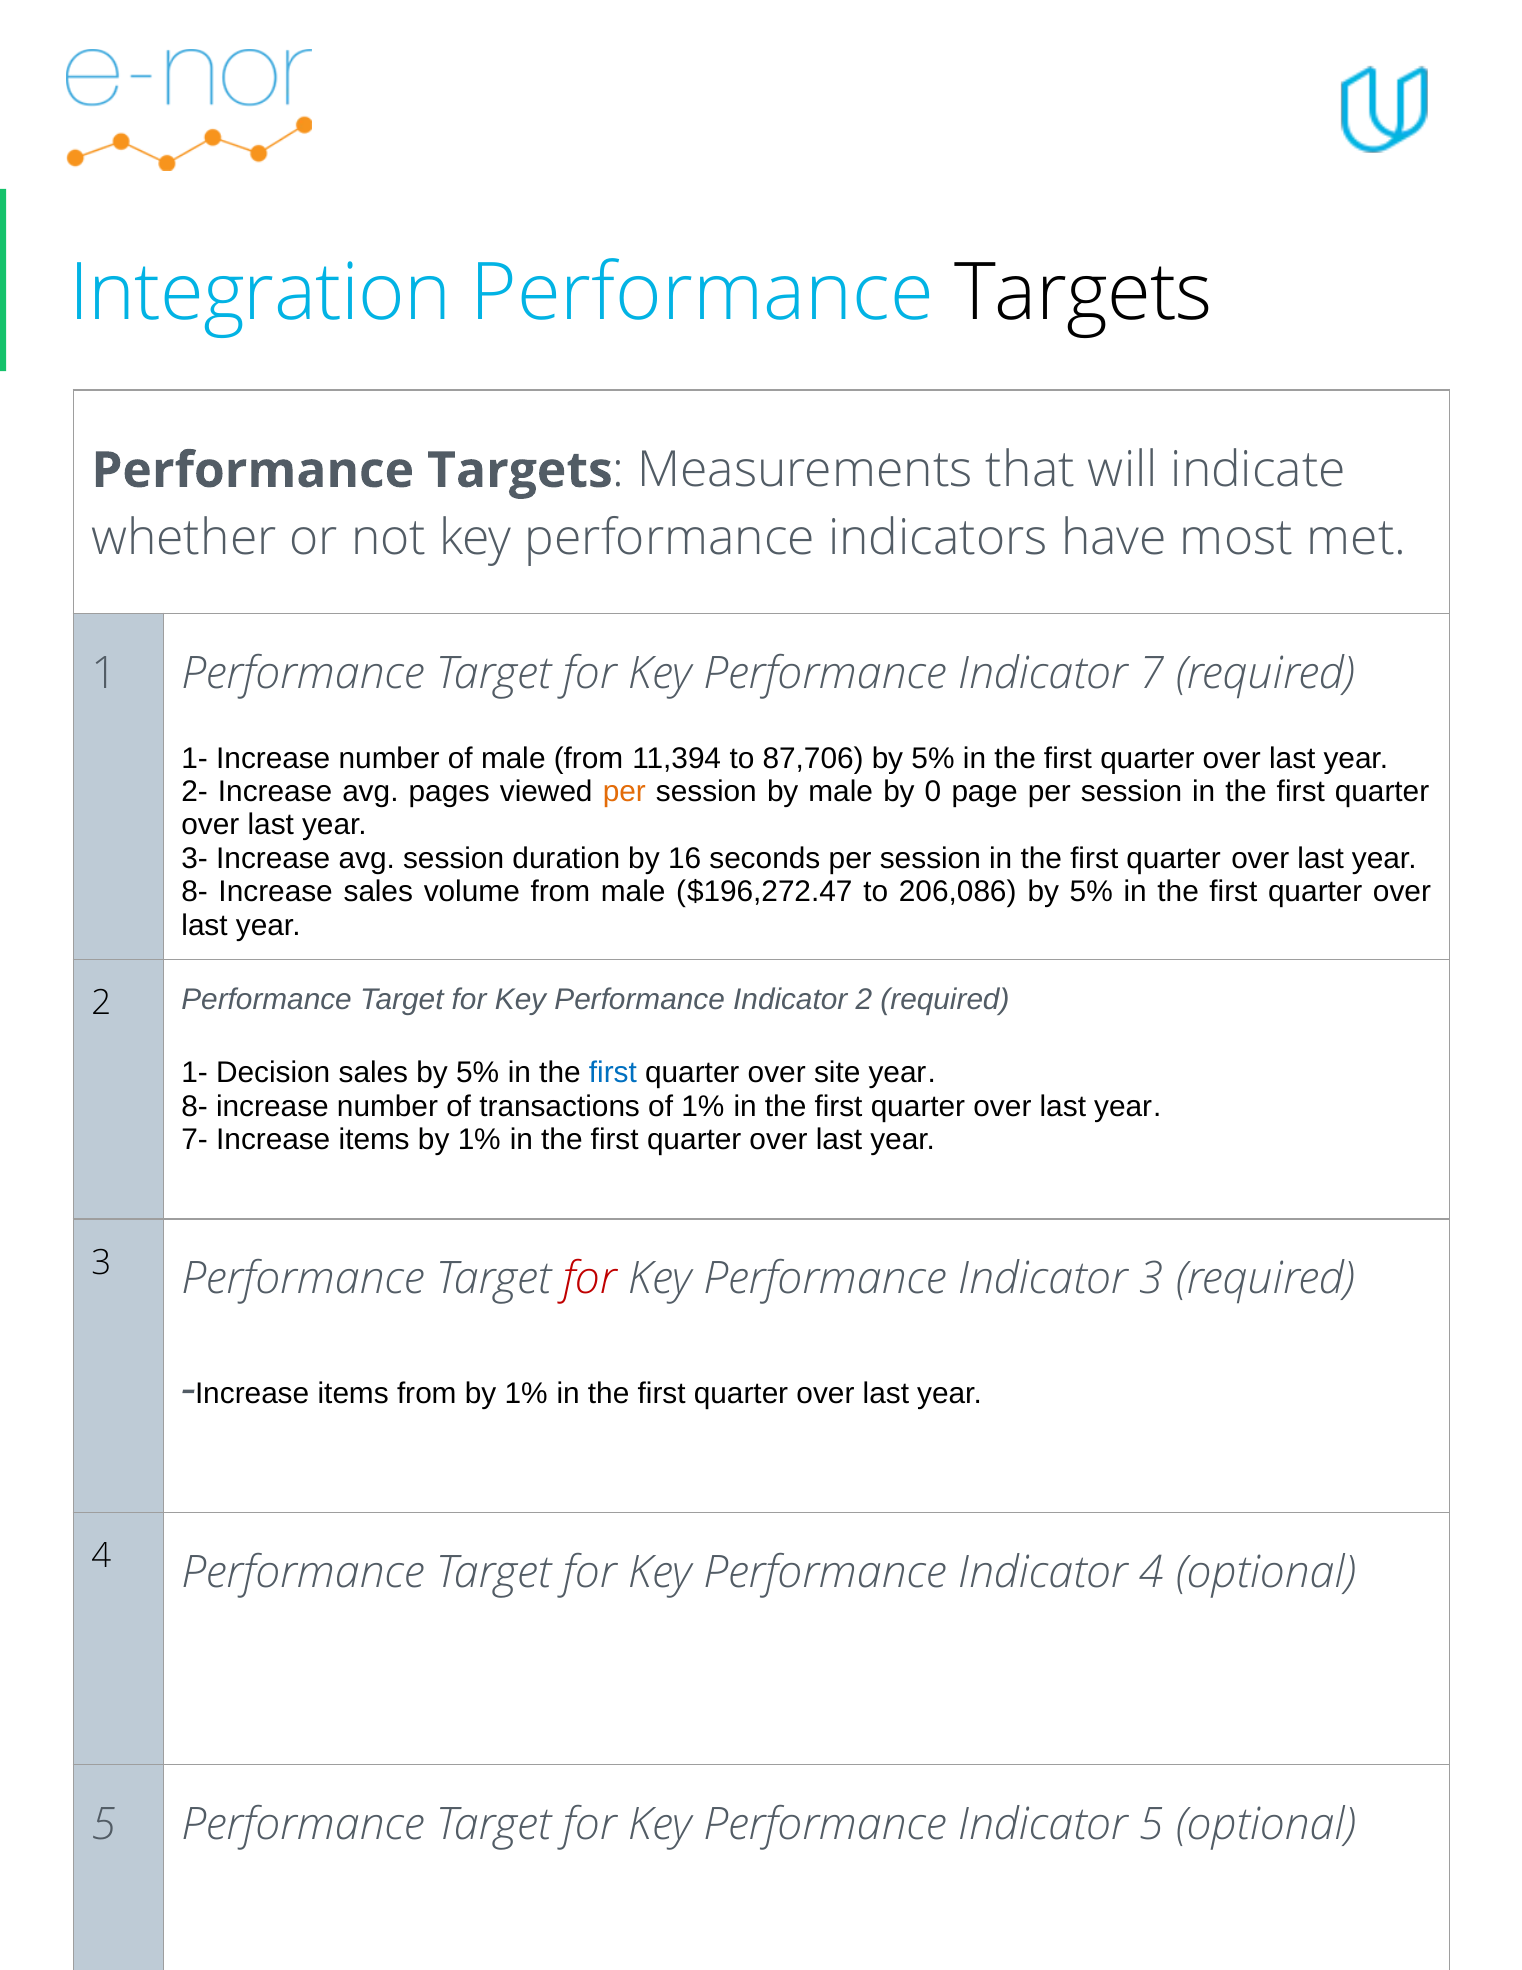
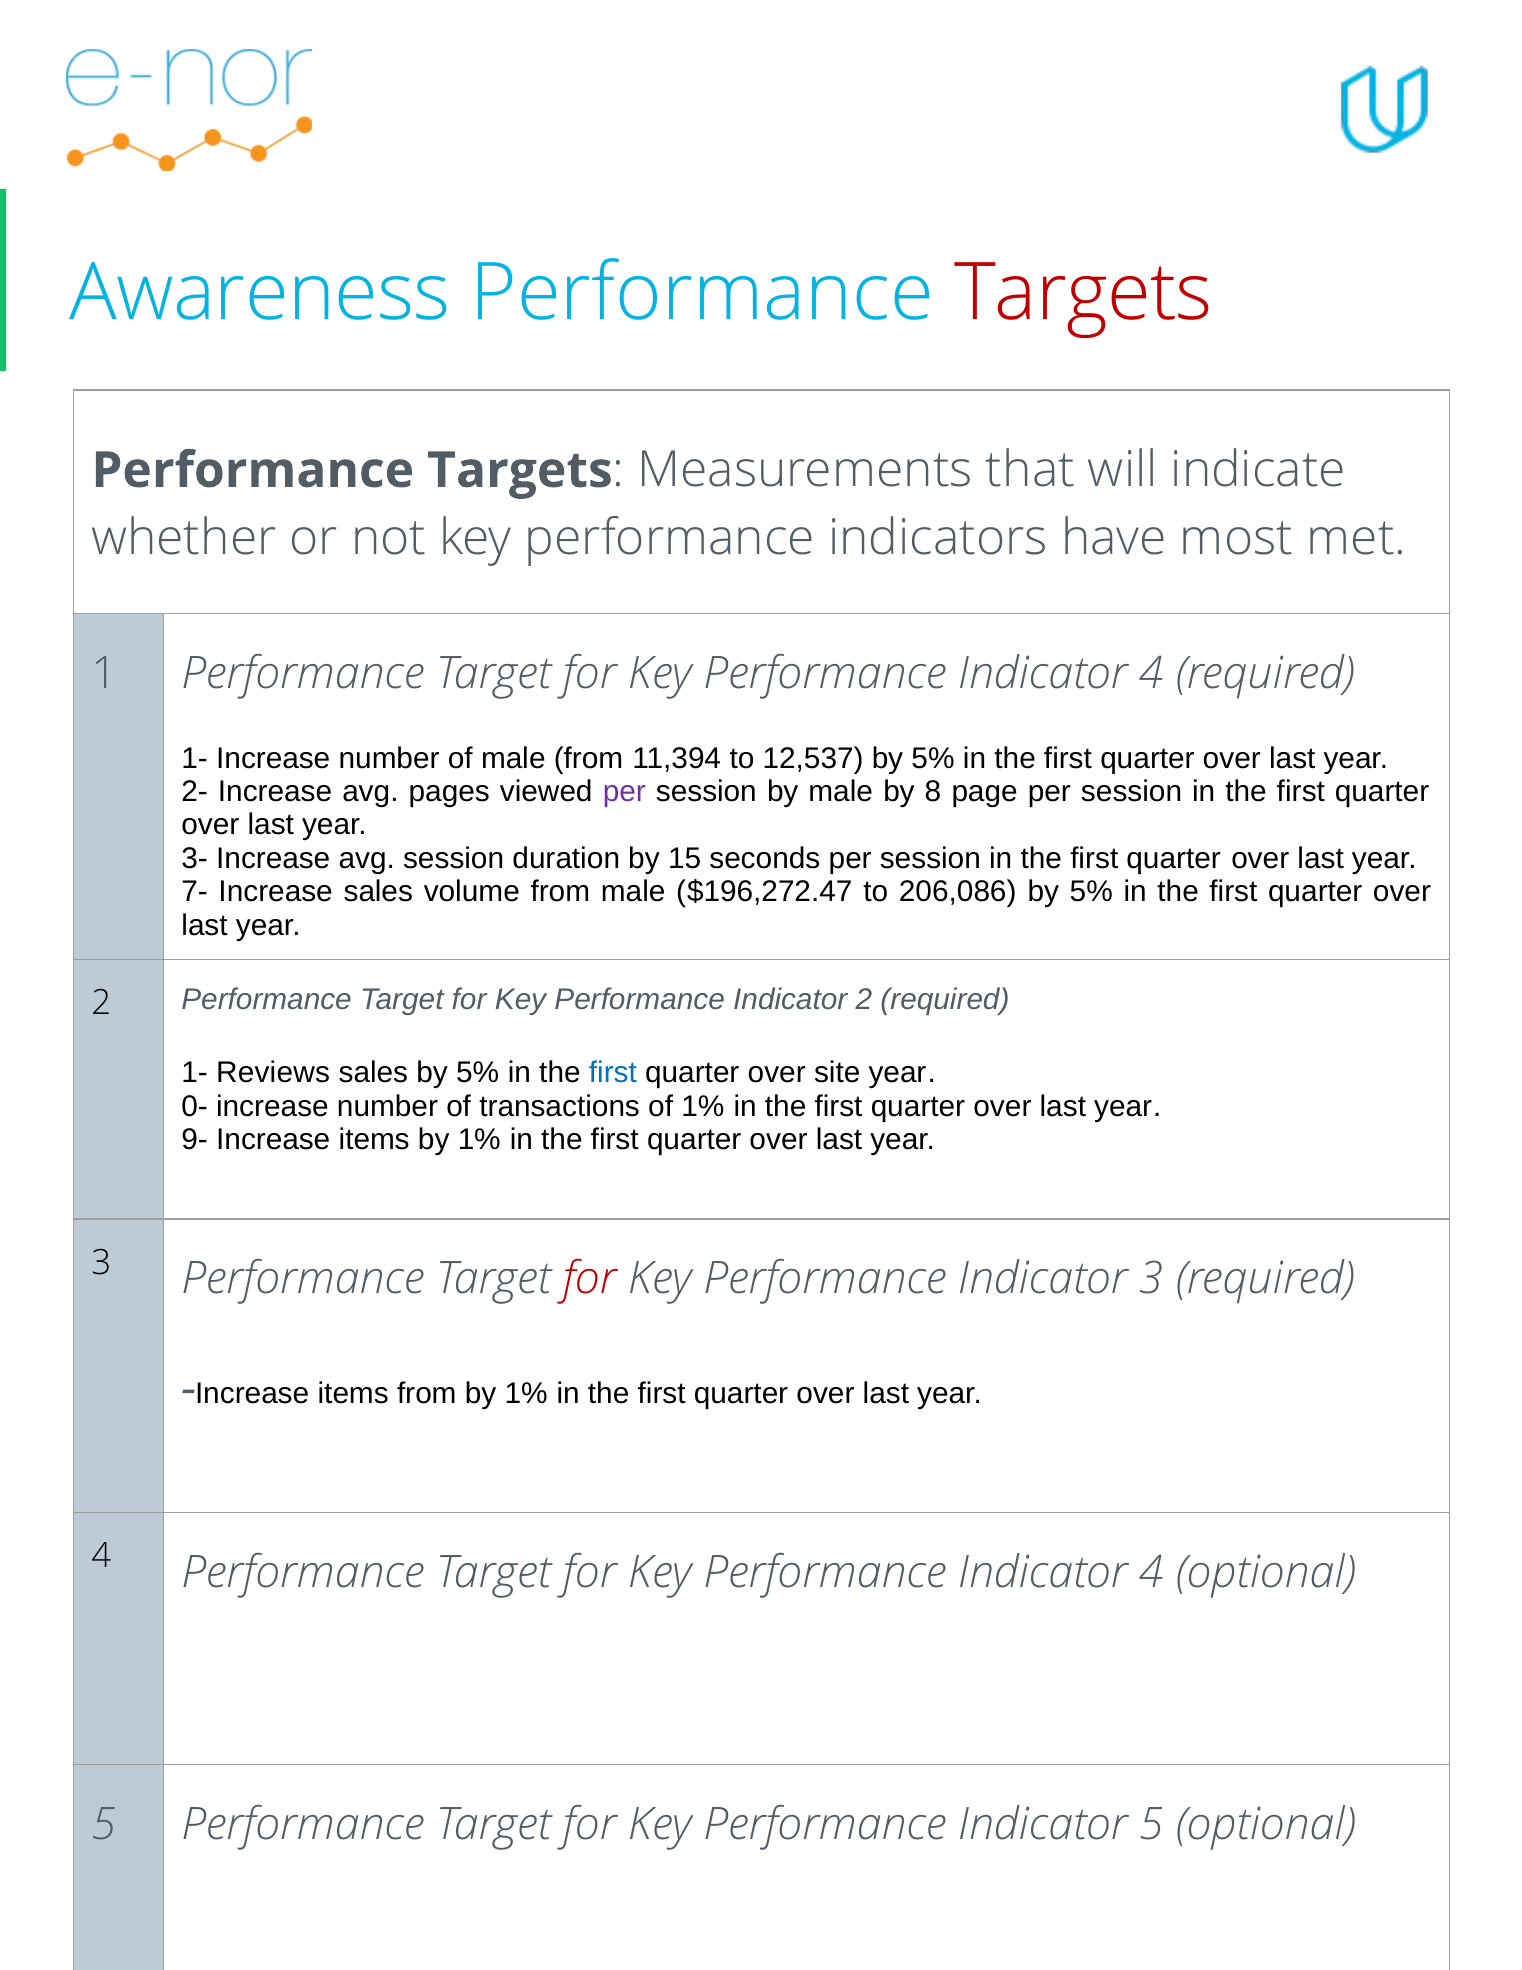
Integration: Integration -> Awareness
Targets at (1083, 293) colour: black -> red
7 at (1151, 673): 7 -> 4
87,706: 87,706 -> 12,537
per at (624, 792) colour: orange -> purple
0: 0 -> 8
16: 16 -> 15
8- at (195, 892): 8- -> 7-
Decision: Decision -> Reviews
8- at (195, 1106): 8- -> 0-
7-: 7- -> 9-
